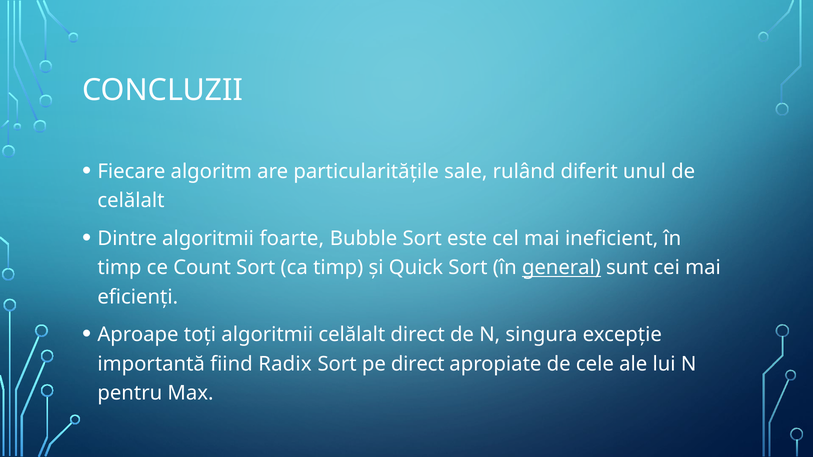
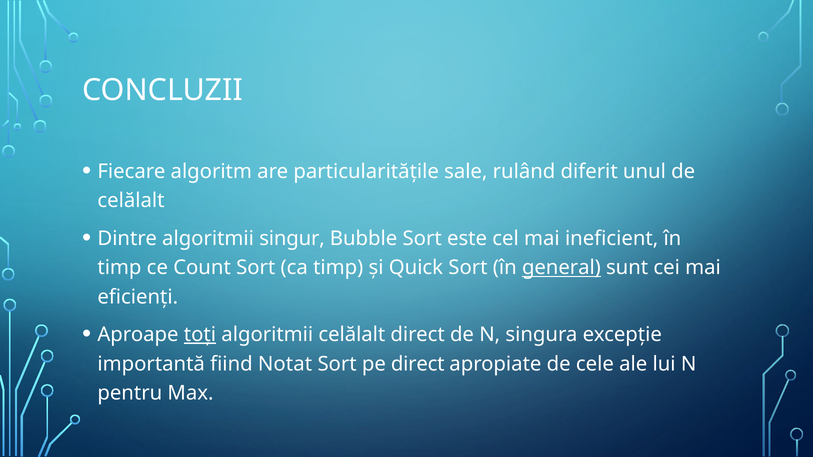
foarte: foarte -> singur
toți underline: none -> present
Radix: Radix -> Notat
